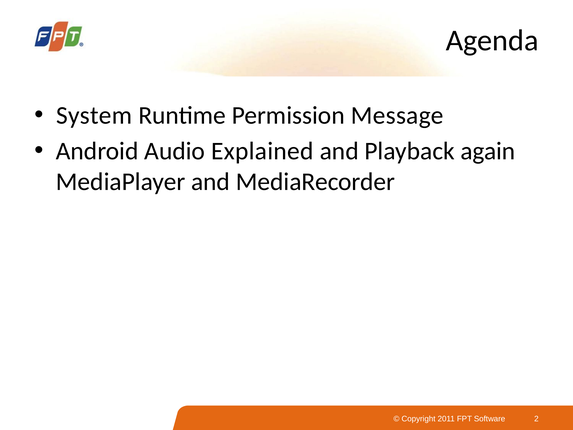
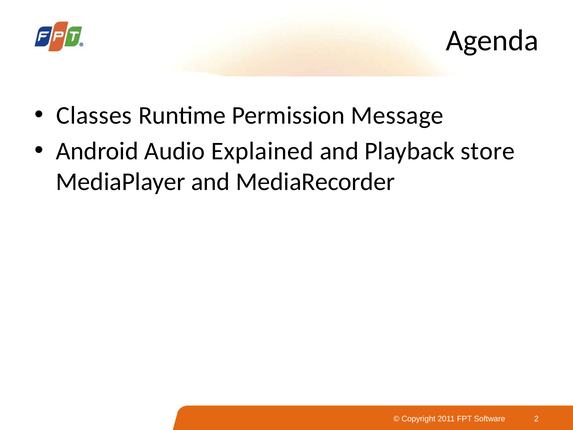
System: System -> Classes
again: again -> store
